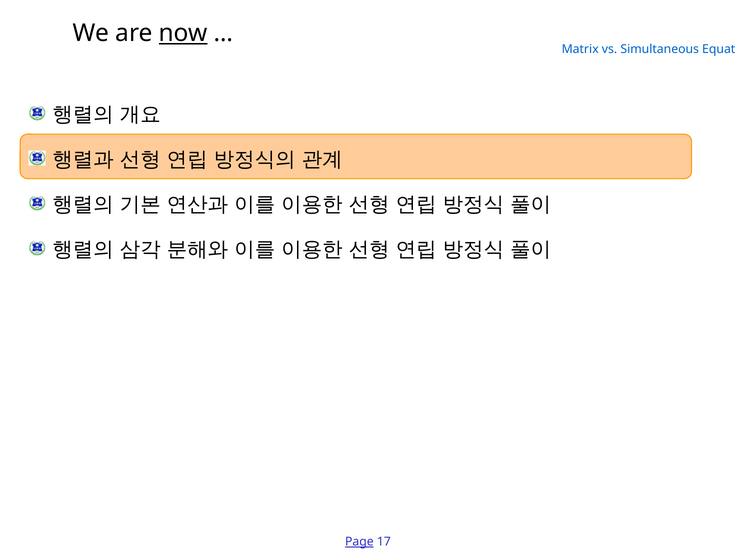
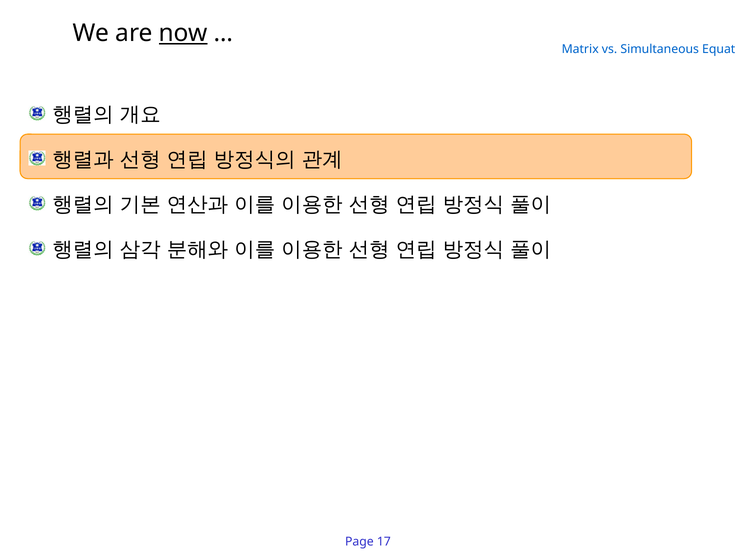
Page underline: present -> none
